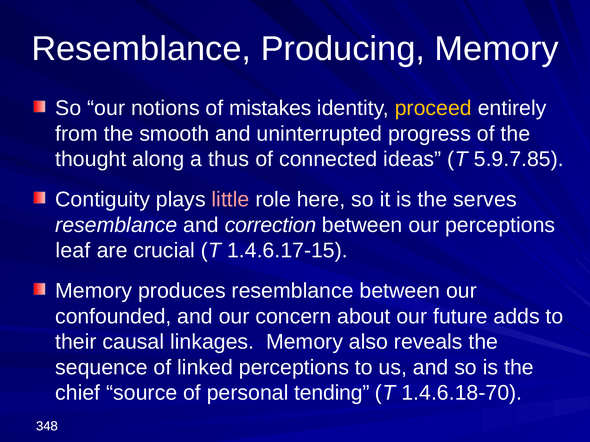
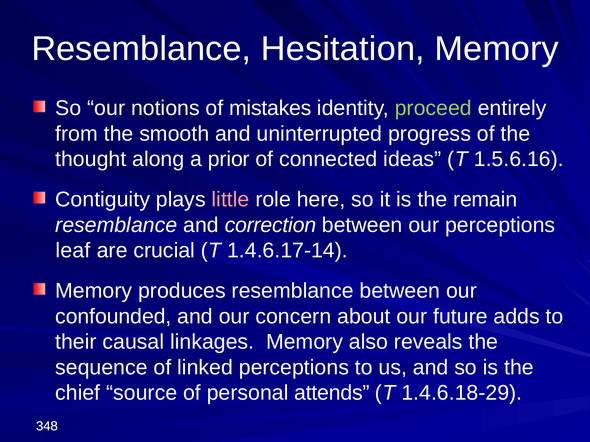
Producing: Producing -> Hesitation
proceed colour: yellow -> light green
thus: thus -> prior
5.9.7.85: 5.9.7.85 -> 1.5.6.16
serves: serves -> remain
1.4.6.17-15: 1.4.6.17-15 -> 1.4.6.17-14
tending: tending -> attends
1.4.6.18-70: 1.4.6.18-70 -> 1.4.6.18-29
